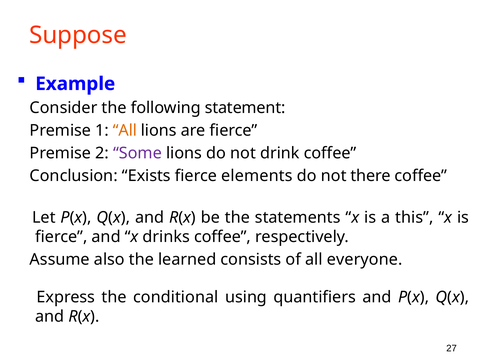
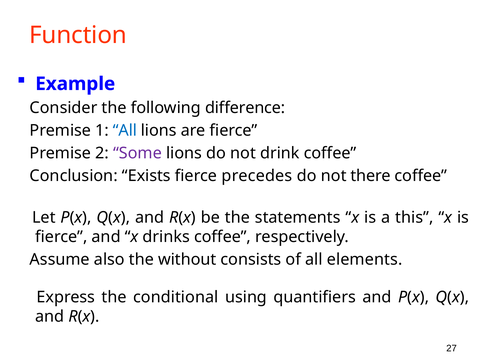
Suppose: Suppose -> Function
statement: statement -> difference
All at (125, 131) colour: orange -> blue
elements: elements -> precedes
learned: learned -> without
everyone: everyone -> elements
